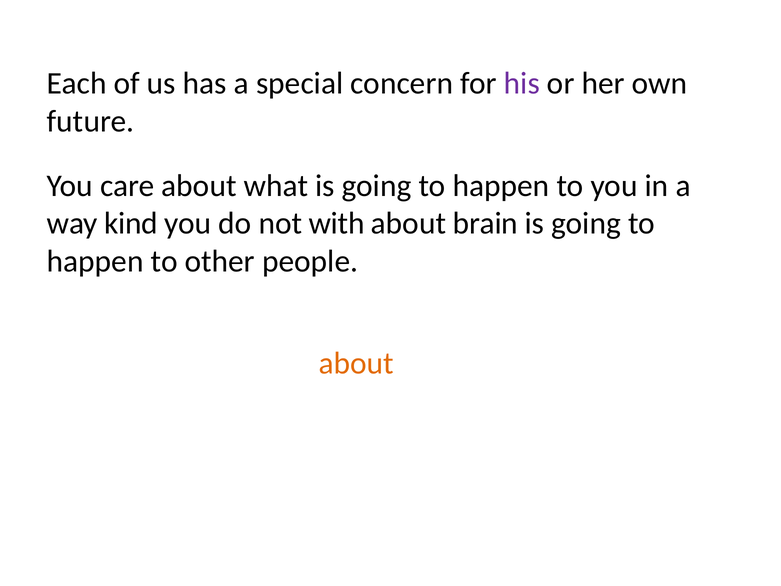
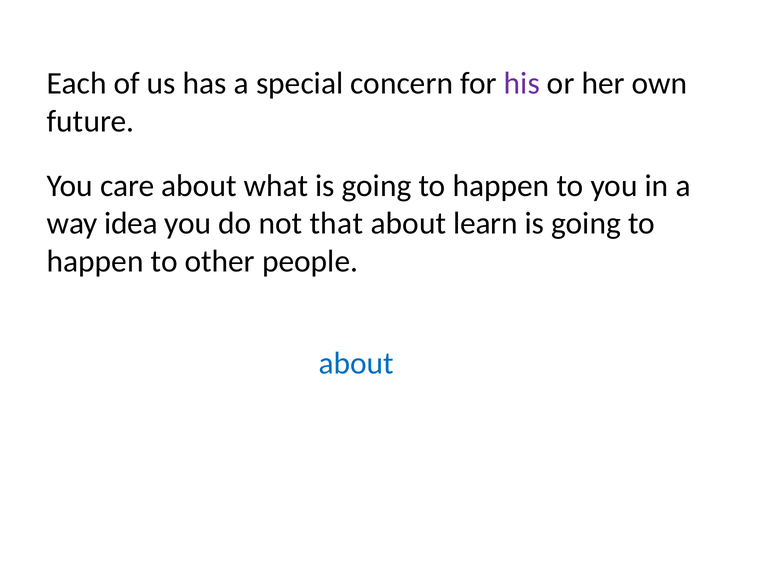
way kind: kind -> idea
not with: with -> that
brain: brain -> learn
about at (356, 363) colour: orange -> blue
